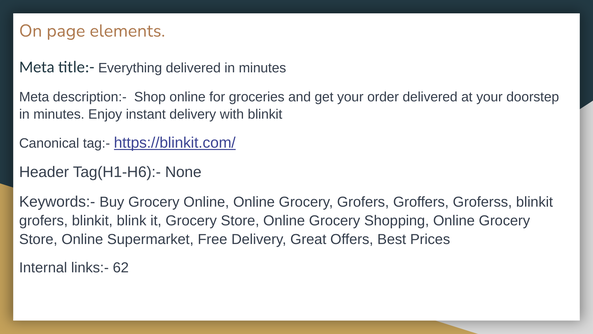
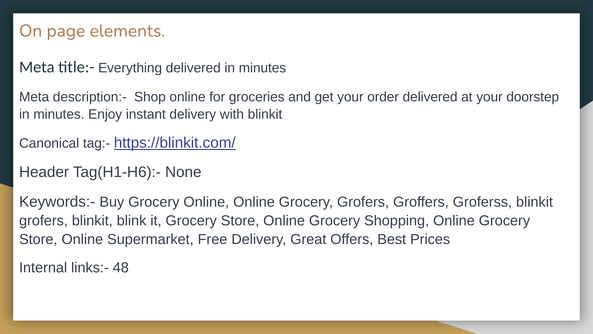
62: 62 -> 48
